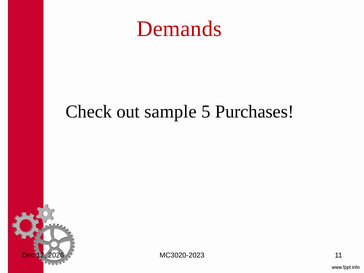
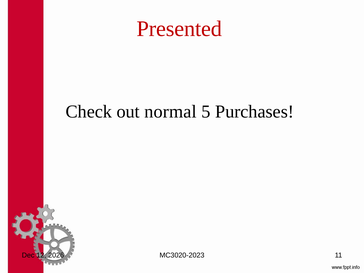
Demands: Demands -> Presented
sample: sample -> normal
